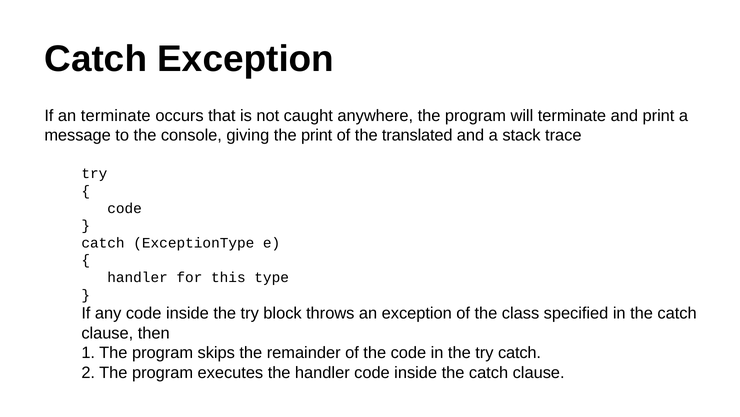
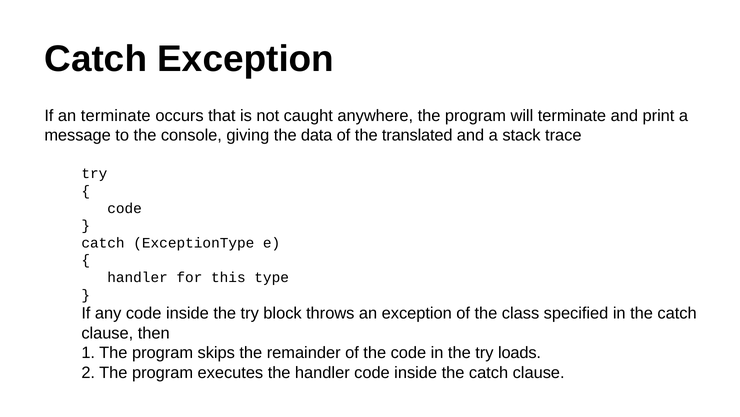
the print: print -> data
try catch: catch -> loads
